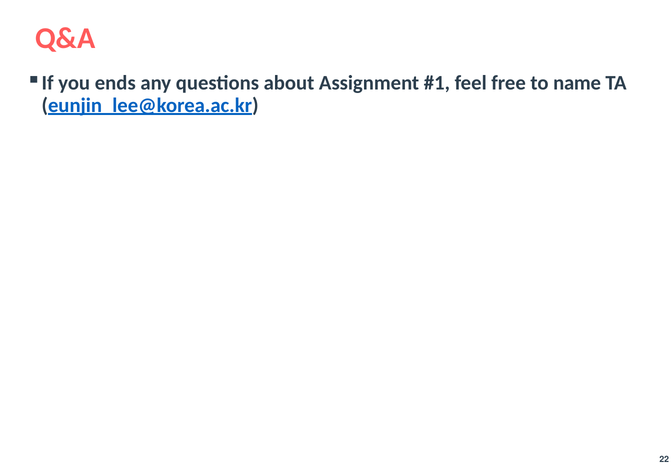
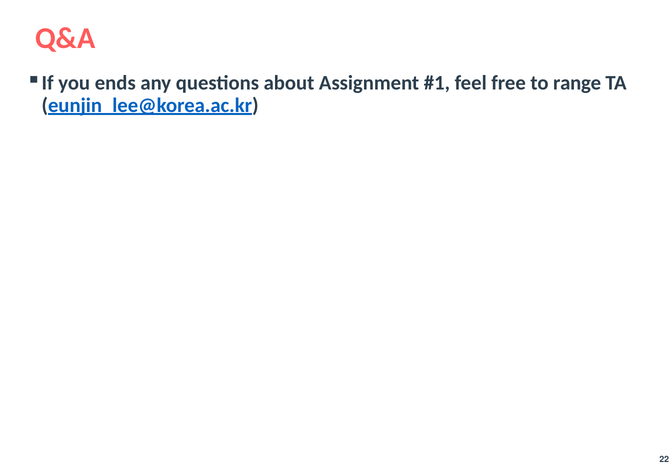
name: name -> range
